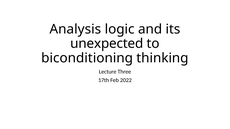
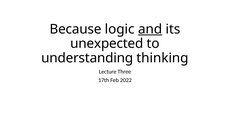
Analysis: Analysis -> Because
and underline: none -> present
biconditioning: biconditioning -> understanding
